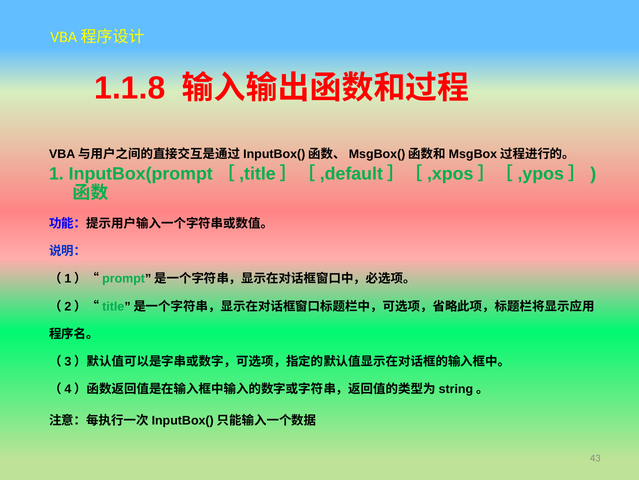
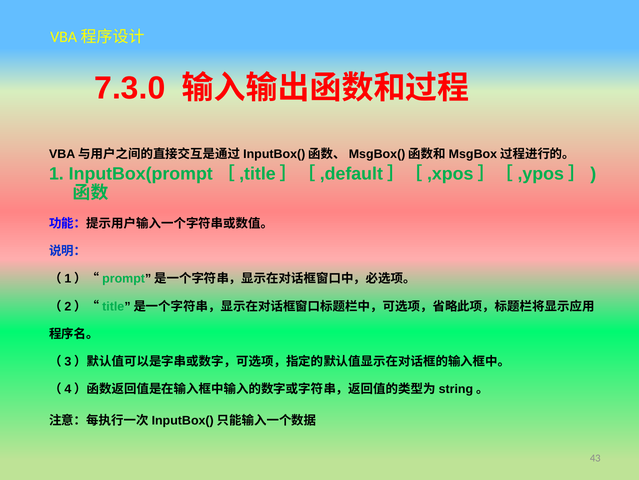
1.1.8: 1.1.8 -> 7.3.0
